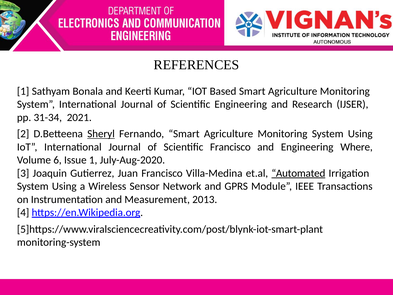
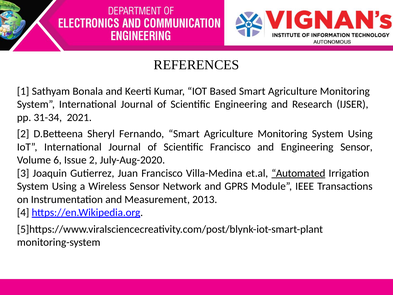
Sheryl underline: present -> none
Engineering Where: Where -> Sensor
Issue 1: 1 -> 2
